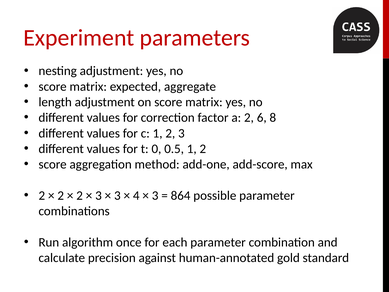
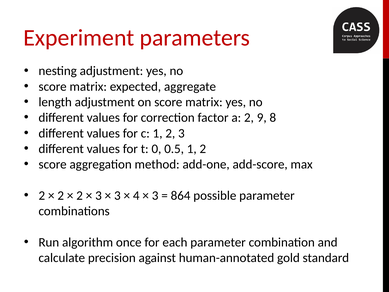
6: 6 -> 9
